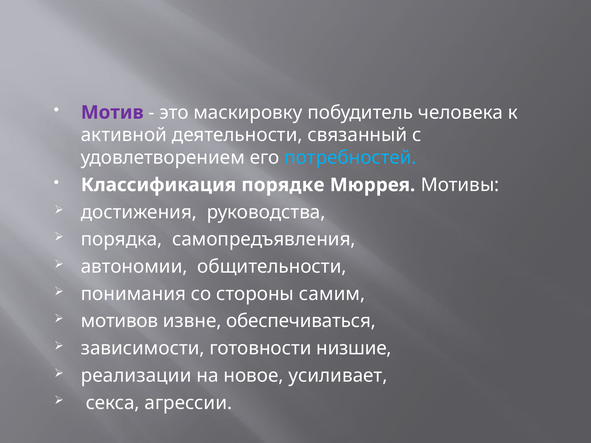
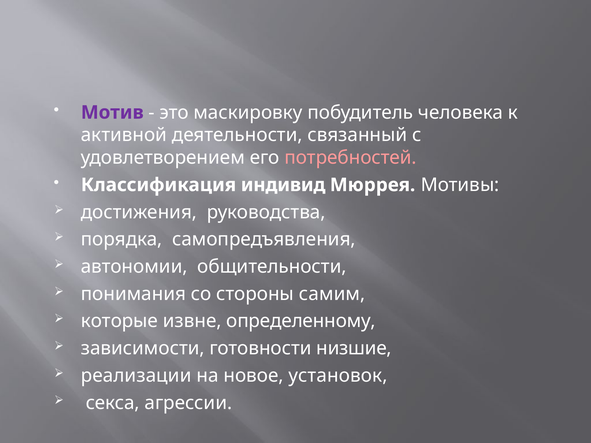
потребностей colour: light blue -> pink
порядке: порядке -> индивид
мотивов: мотивов -> которые
обеспечиваться: обеспечиваться -> определенному
усиливает: усиливает -> установок
